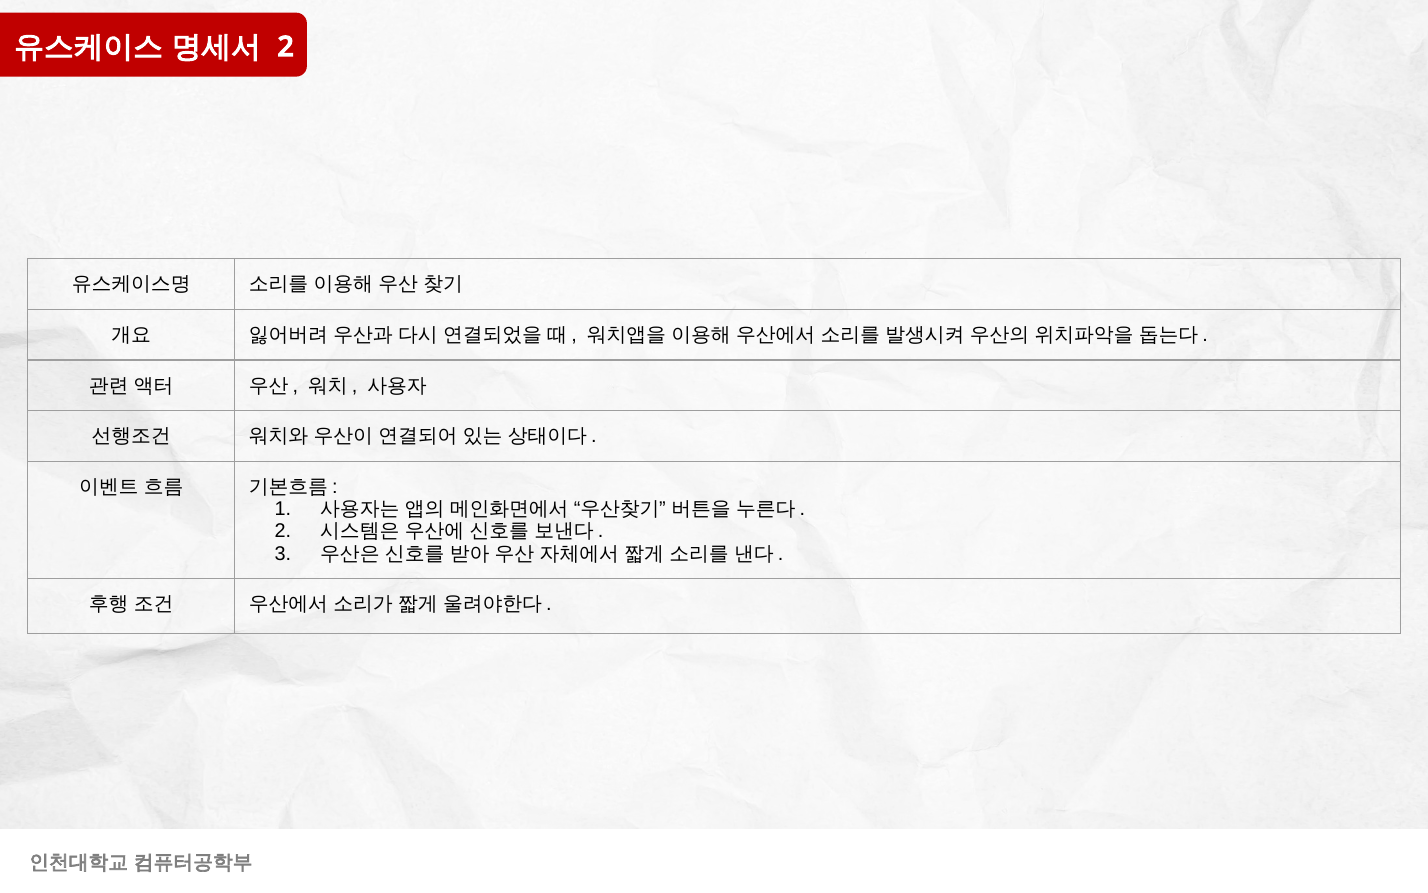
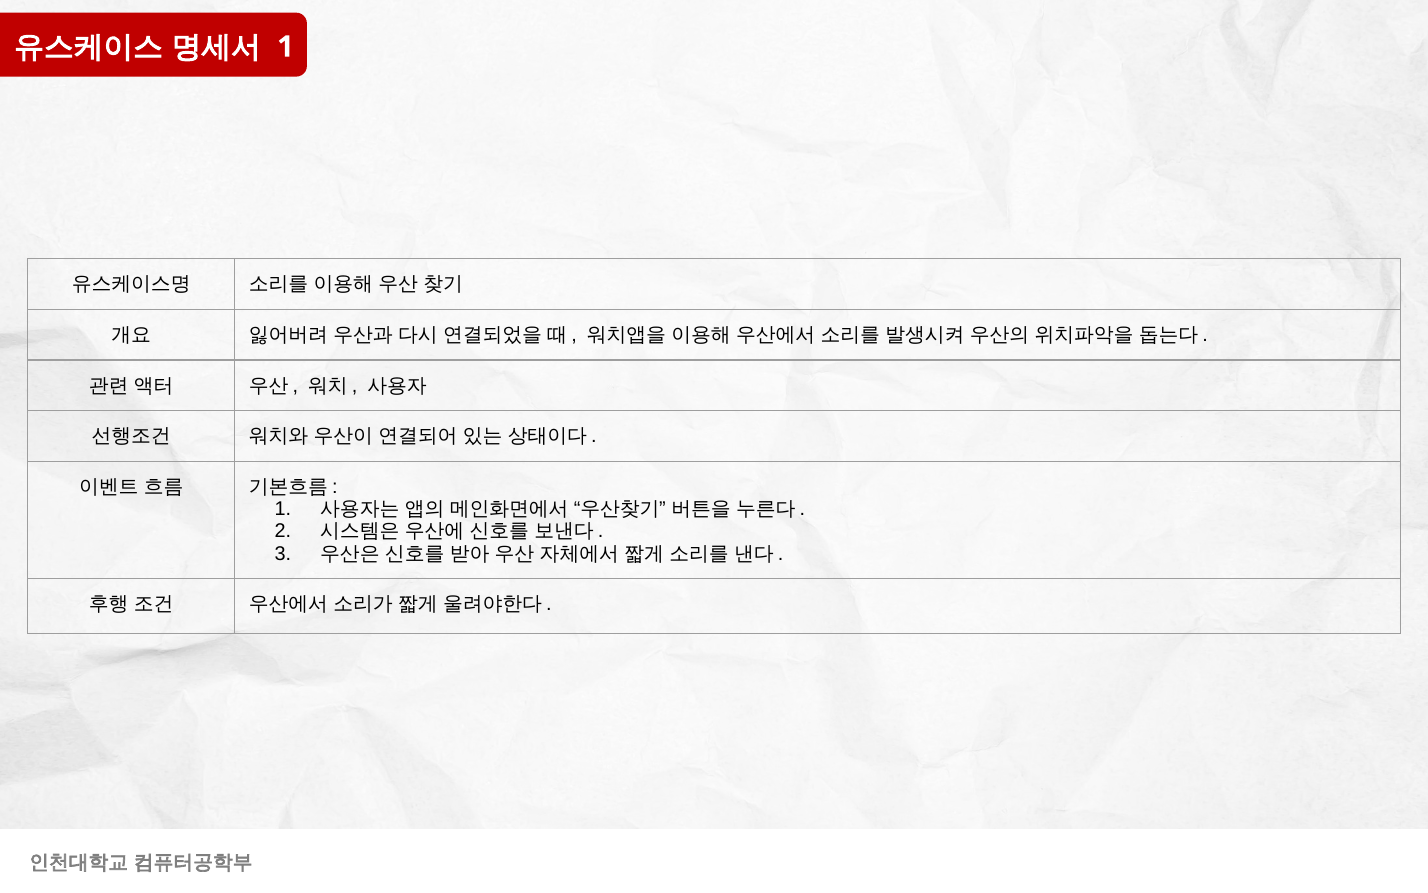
2 at (286, 47): 2 -> 1
